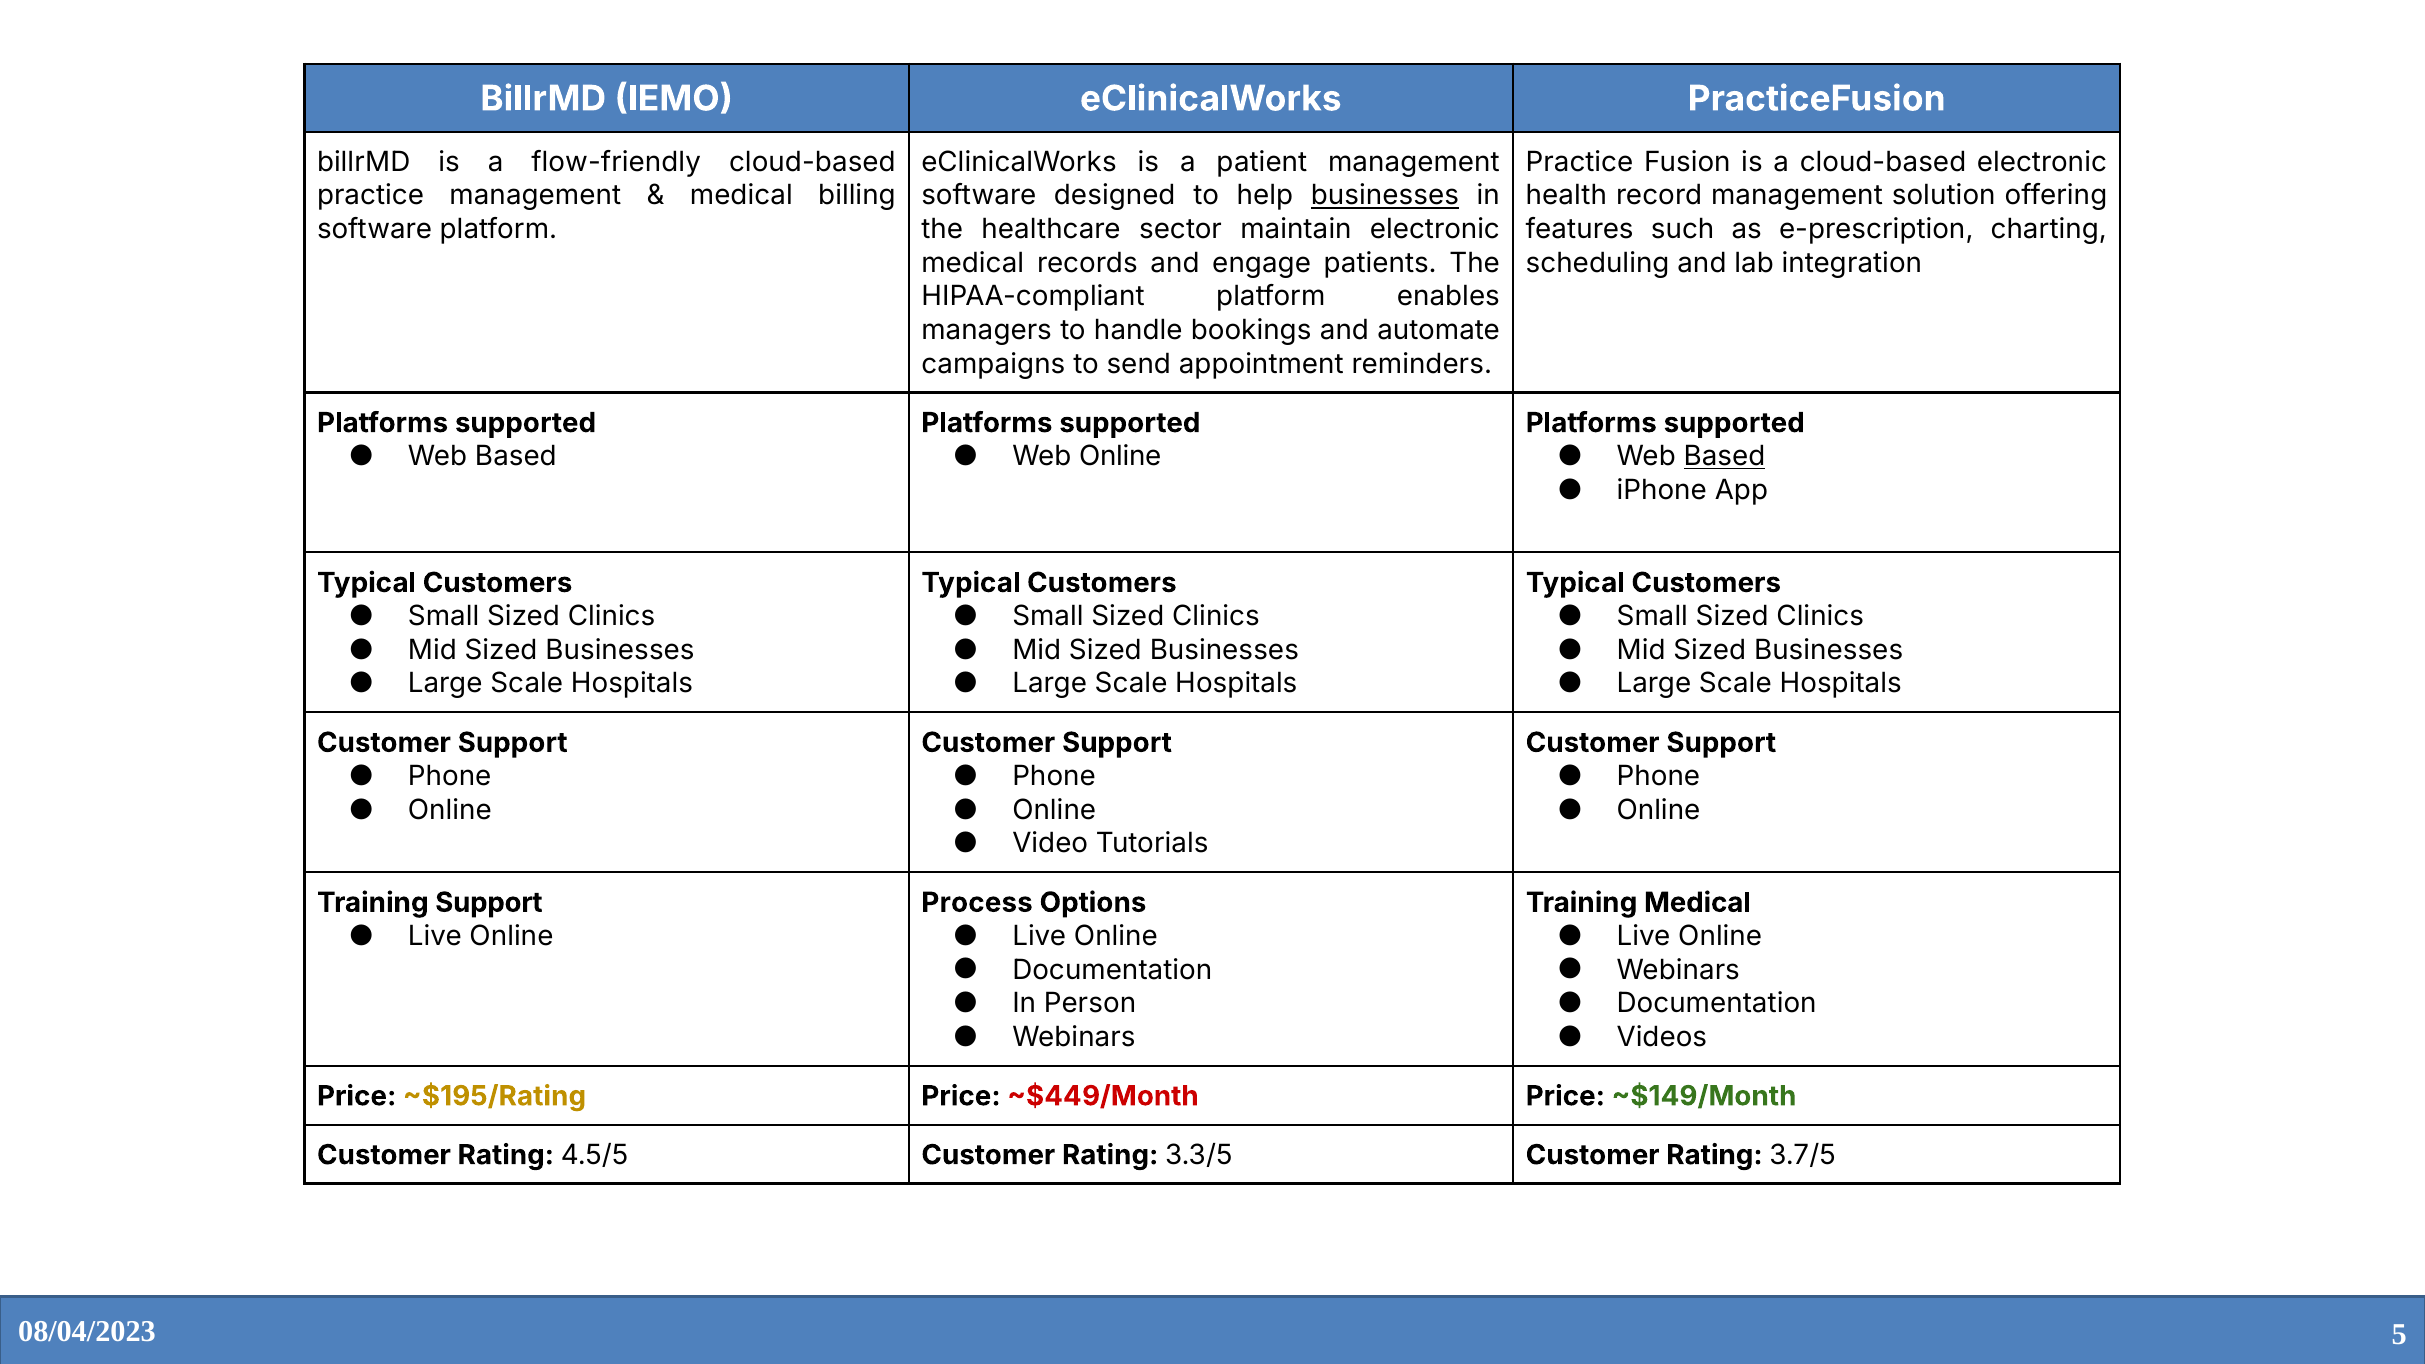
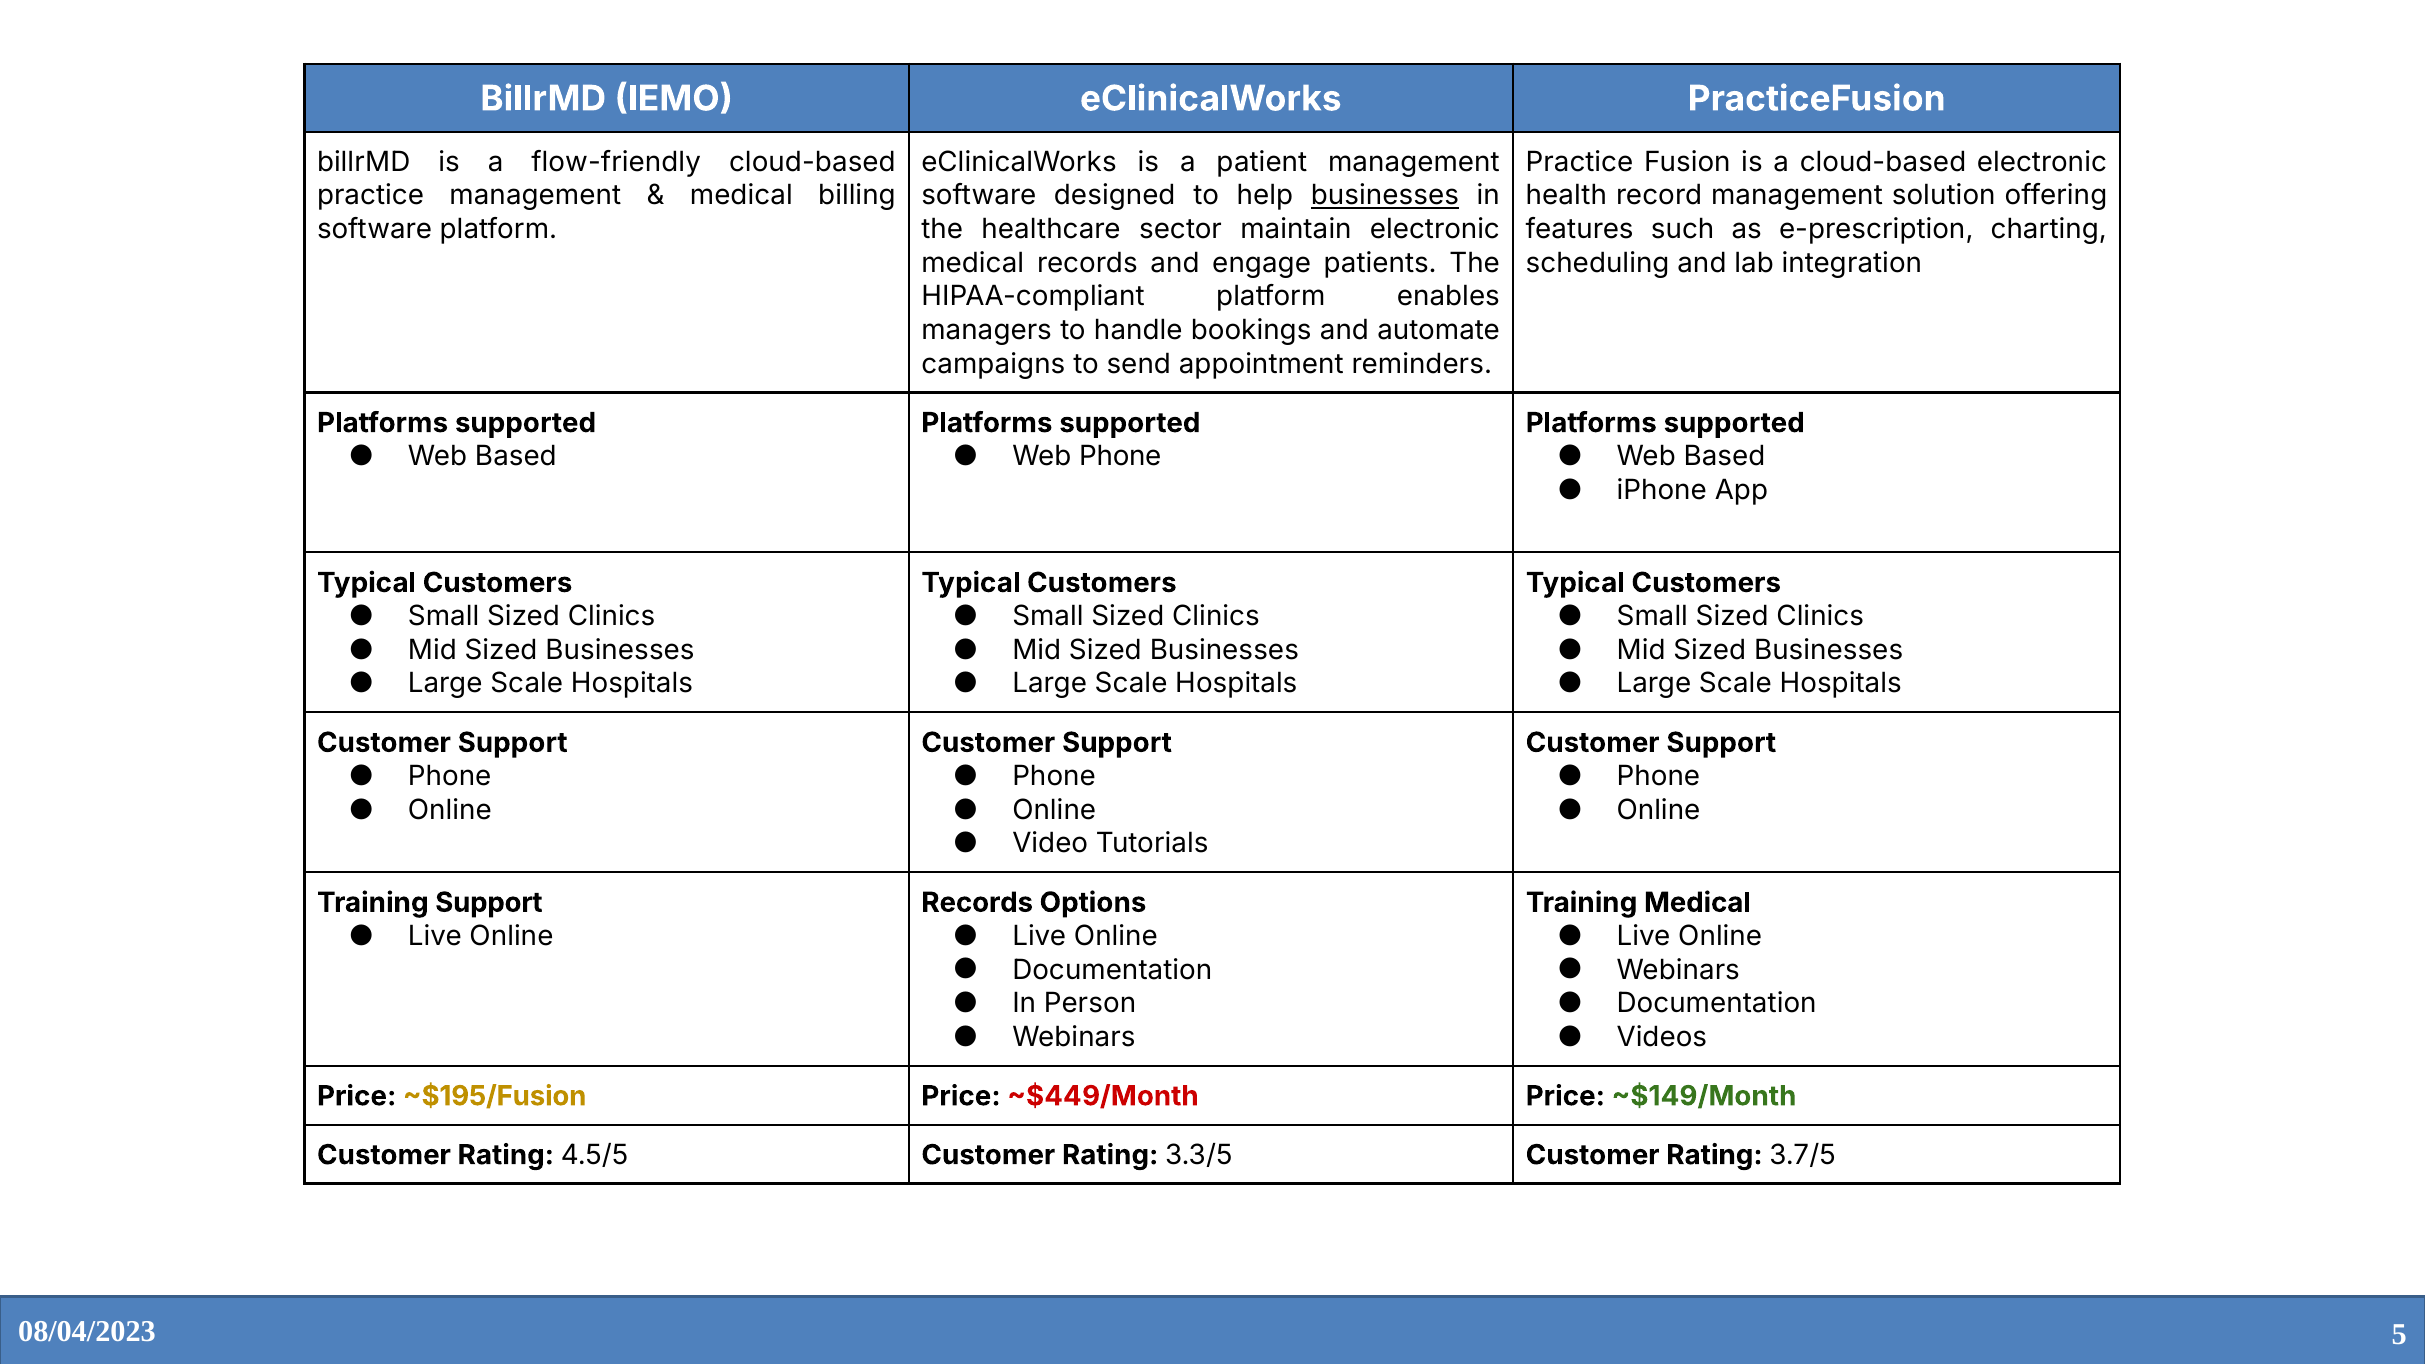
Web Online: Online -> Phone
Based at (1724, 457) underline: present -> none
Process at (977, 903): Process -> Records
~$195/Rating: ~$195/Rating -> ~$195/Fusion
